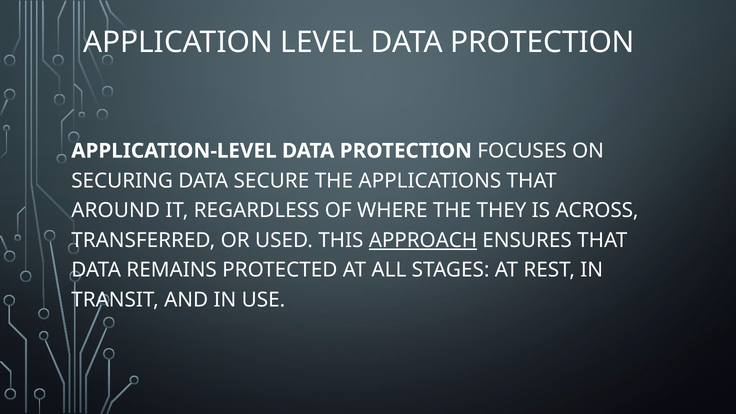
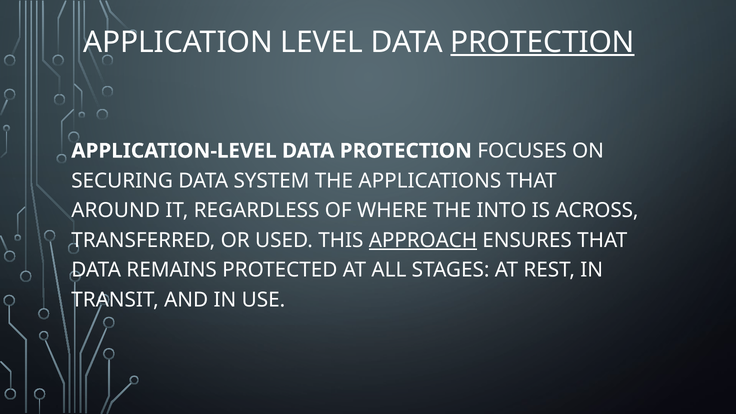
PROTECTION at (542, 42) underline: none -> present
SECURE: SECURE -> SYSTEM
THEY: THEY -> INTO
